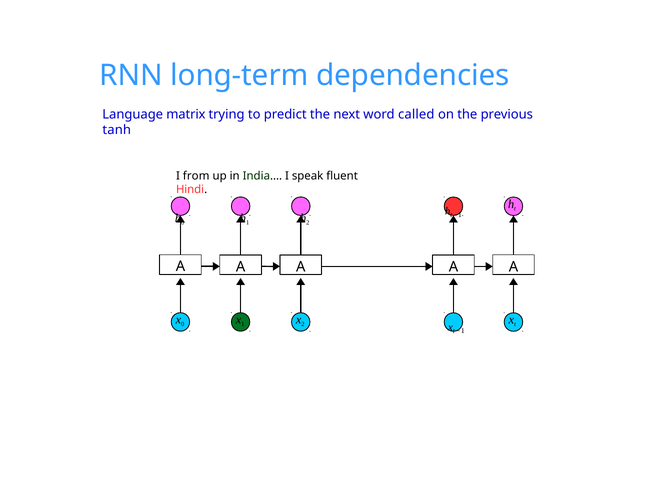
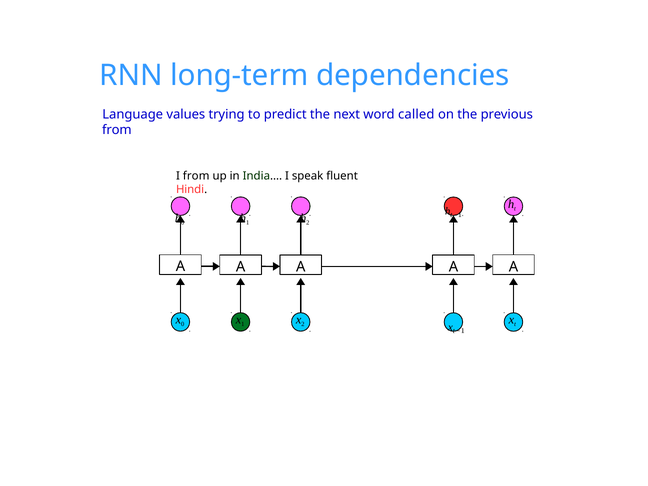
matrix: matrix -> values
tanh at (117, 130): tanh -> from
